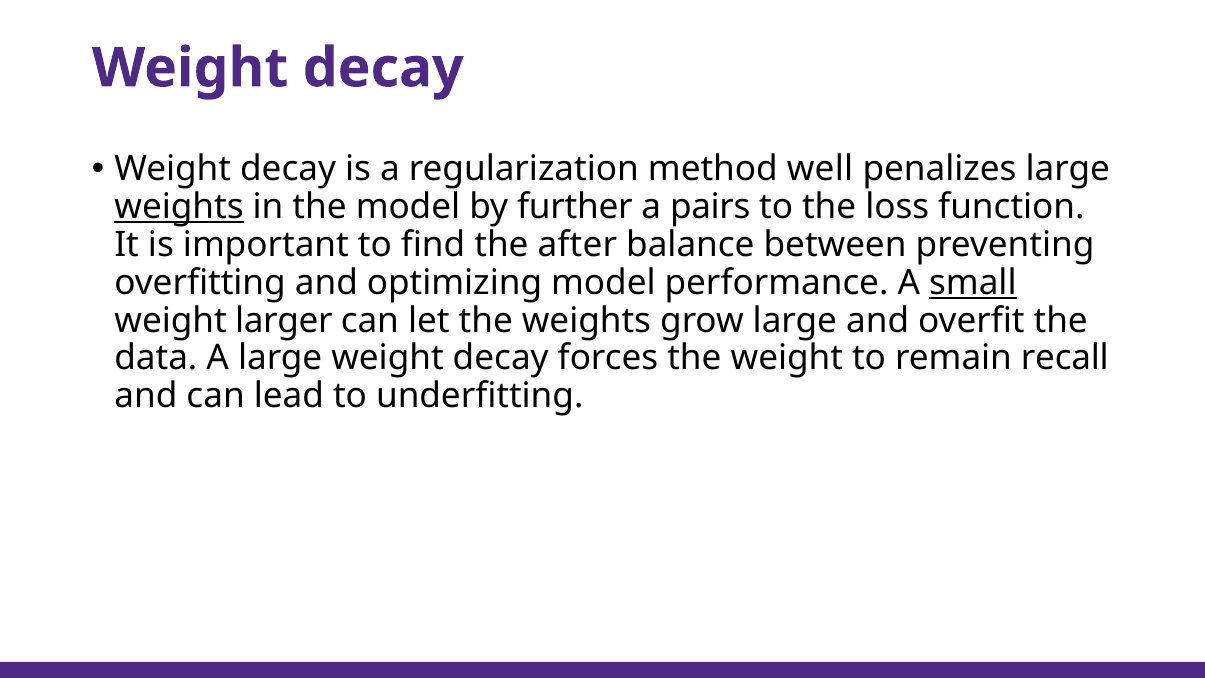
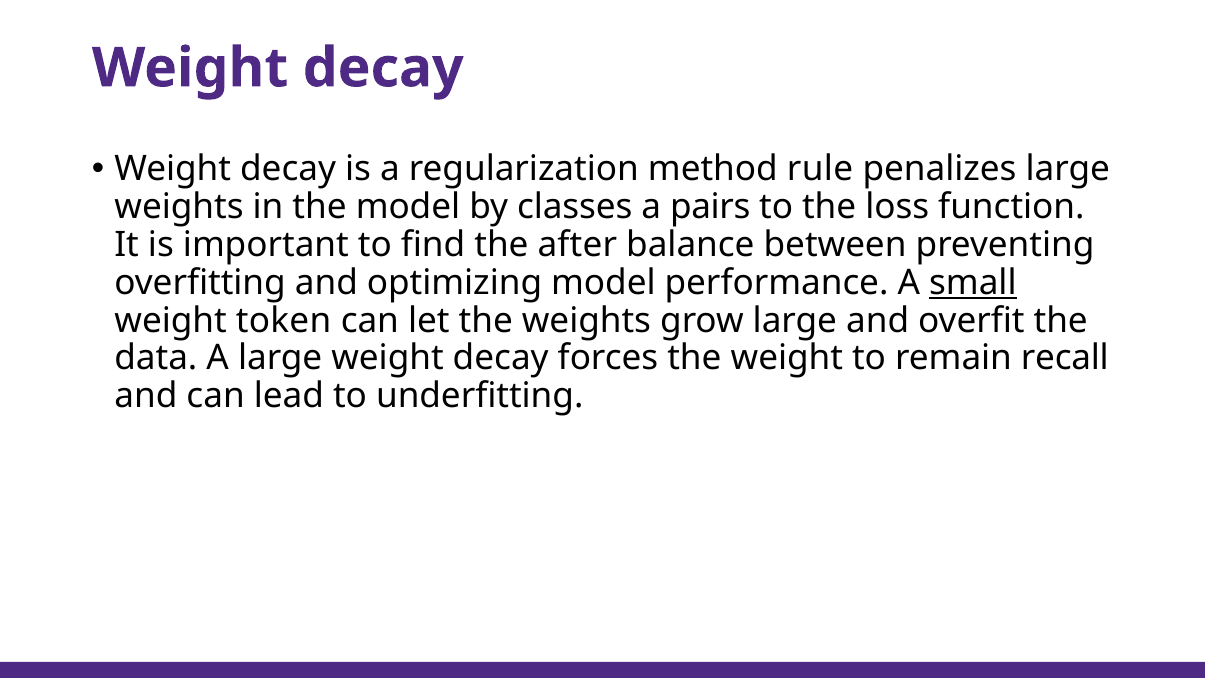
well: well -> rule
weights at (179, 207) underline: present -> none
further: further -> classes
larger: larger -> token
